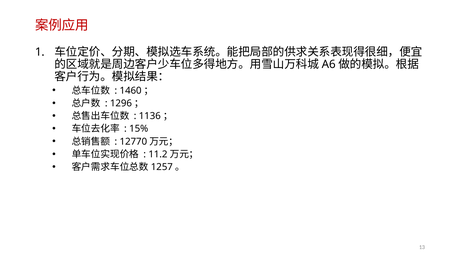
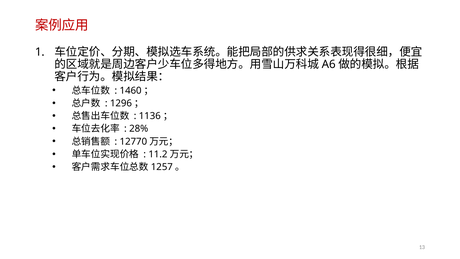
15%: 15% -> 28%
